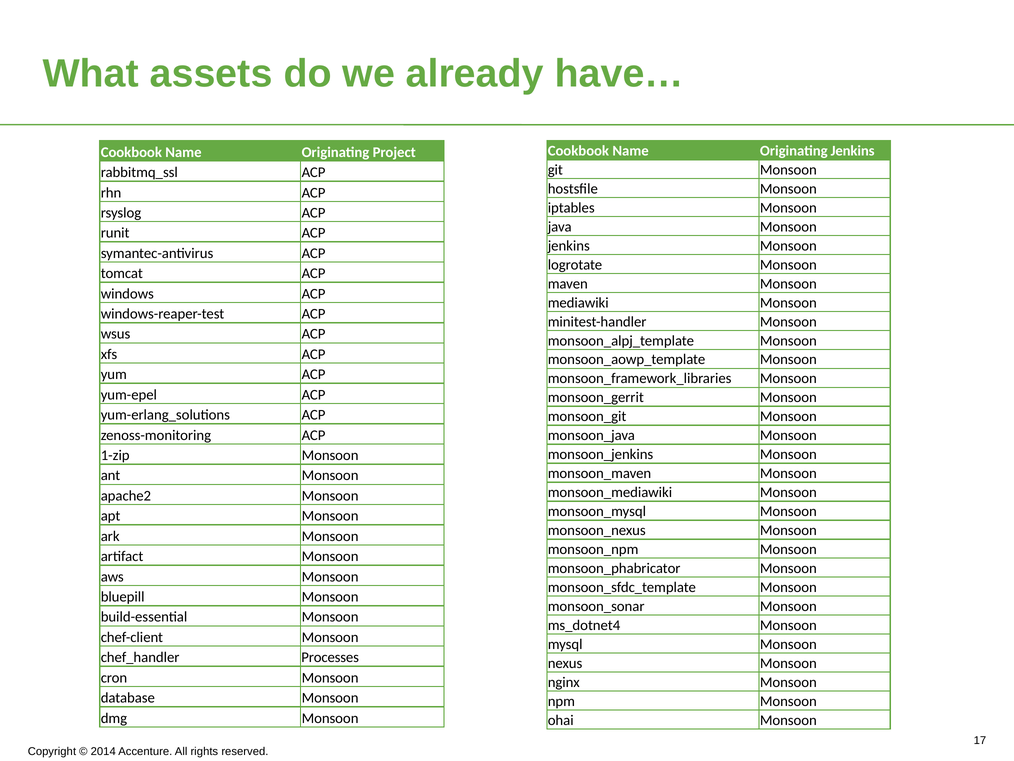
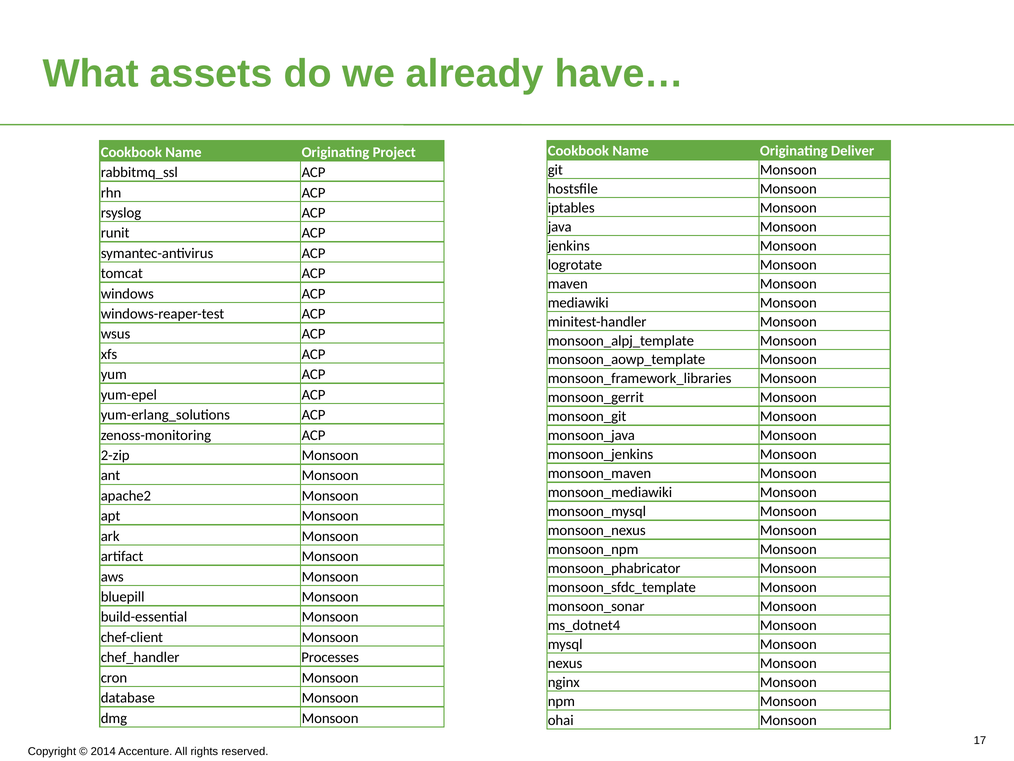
Originating Jenkins: Jenkins -> Deliver
1-zip: 1-zip -> 2-zip
